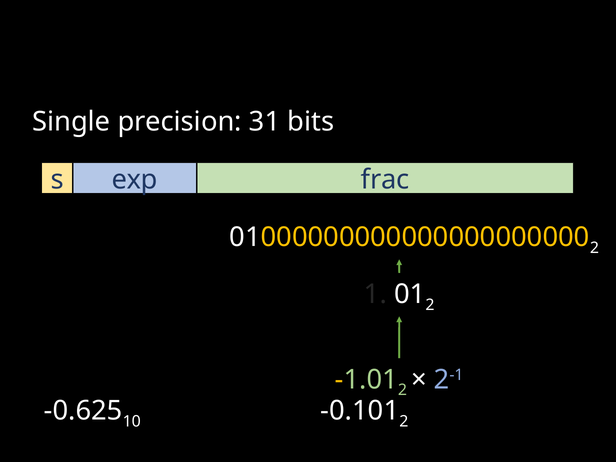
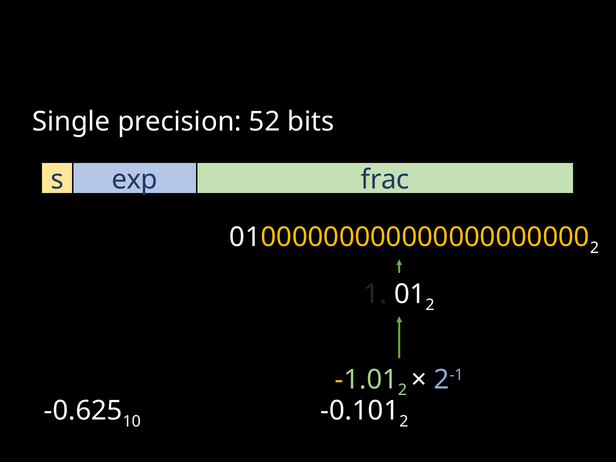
31: 31 -> 52
